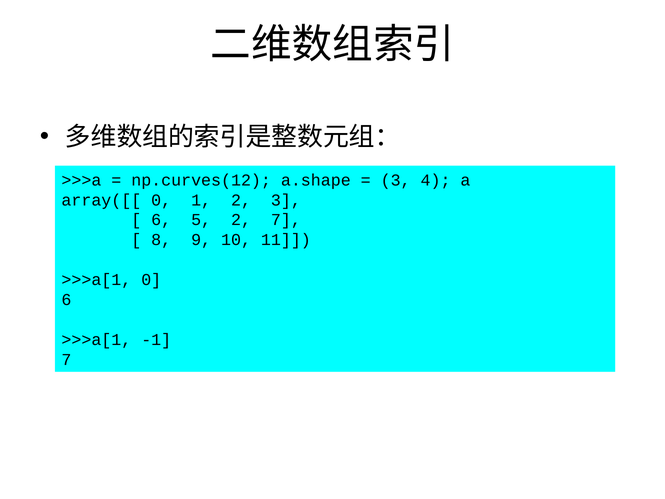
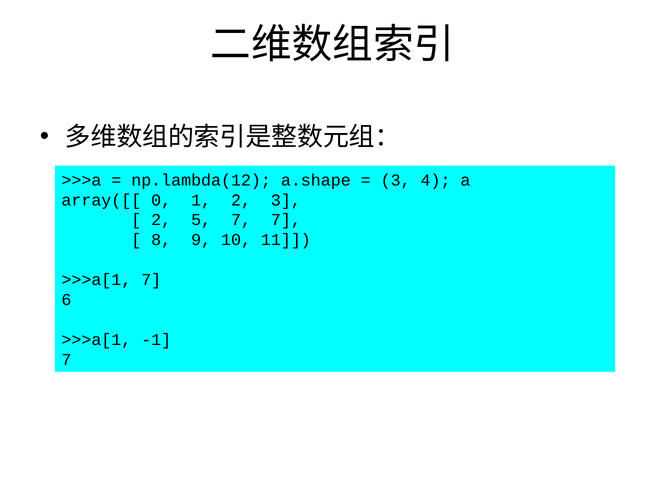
np.curves(12: np.curves(12 -> np.lambda(12
6 at (161, 220): 6 -> 2
5 2: 2 -> 7
>>>a[1 0: 0 -> 7
